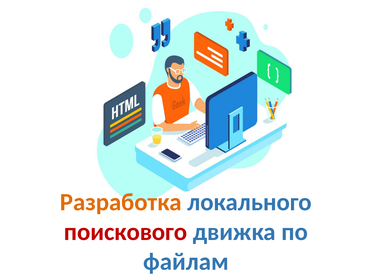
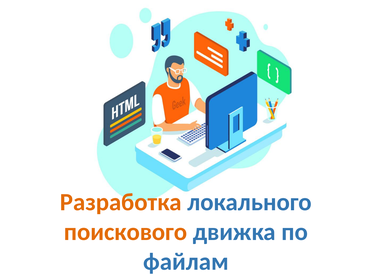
поискового colour: red -> orange
